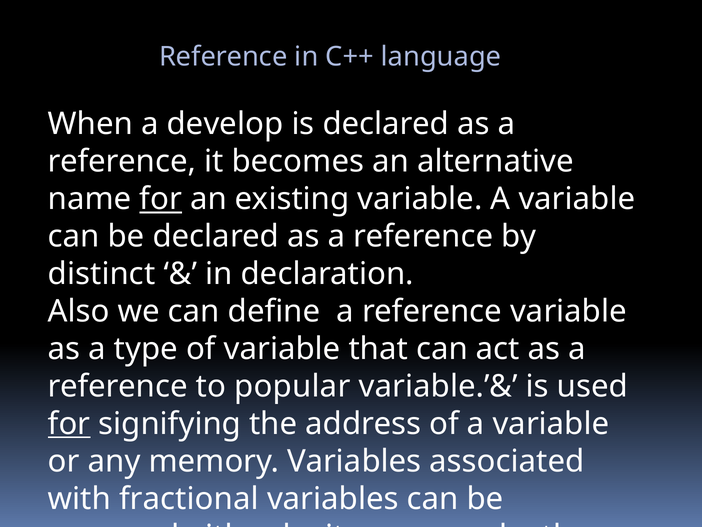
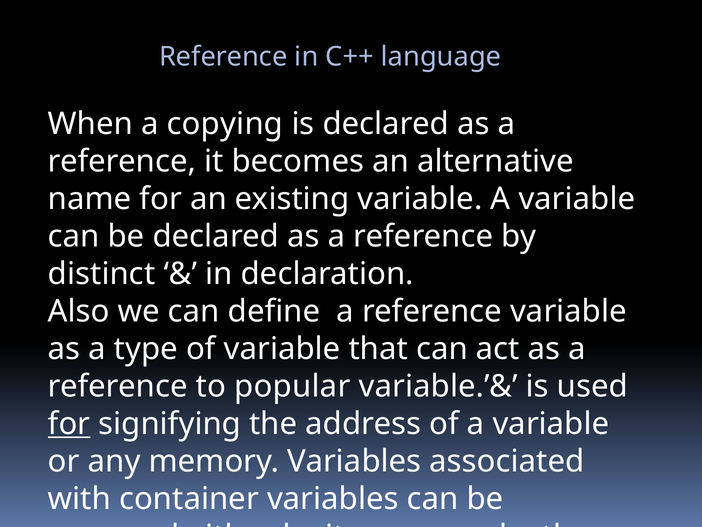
develop: develop -> copying
for at (161, 199) underline: present -> none
fractional: fractional -> container
